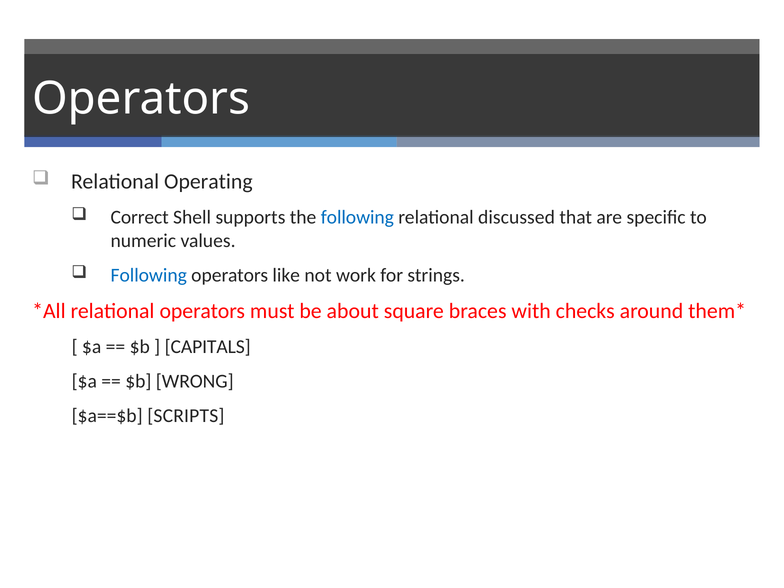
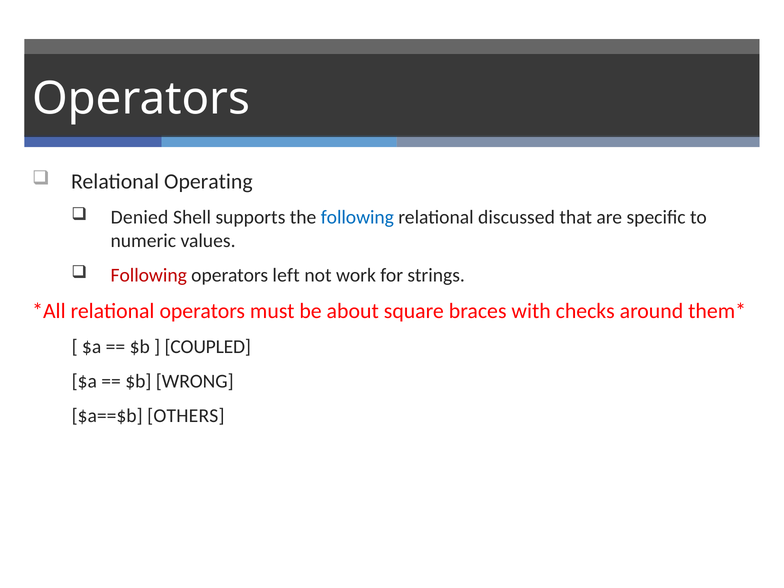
Correct: Correct -> Denied
Following at (149, 275) colour: blue -> red
like: like -> left
CAPITALS: CAPITALS -> COUPLED
SCRIPTS: SCRIPTS -> OTHERS
